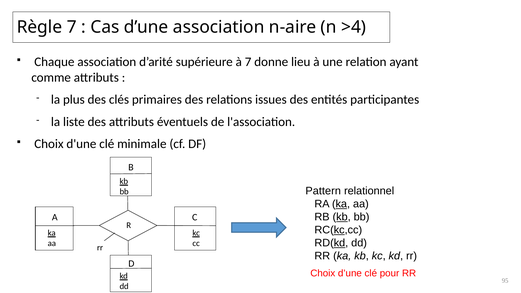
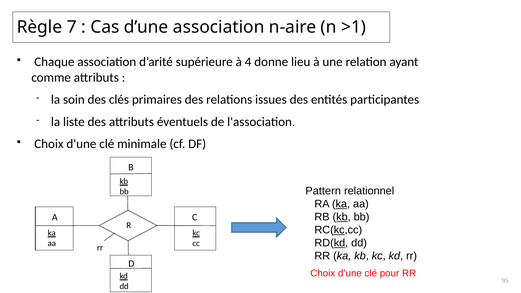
>4: >4 -> >1
à 7: 7 -> 4
plus: plus -> soin
